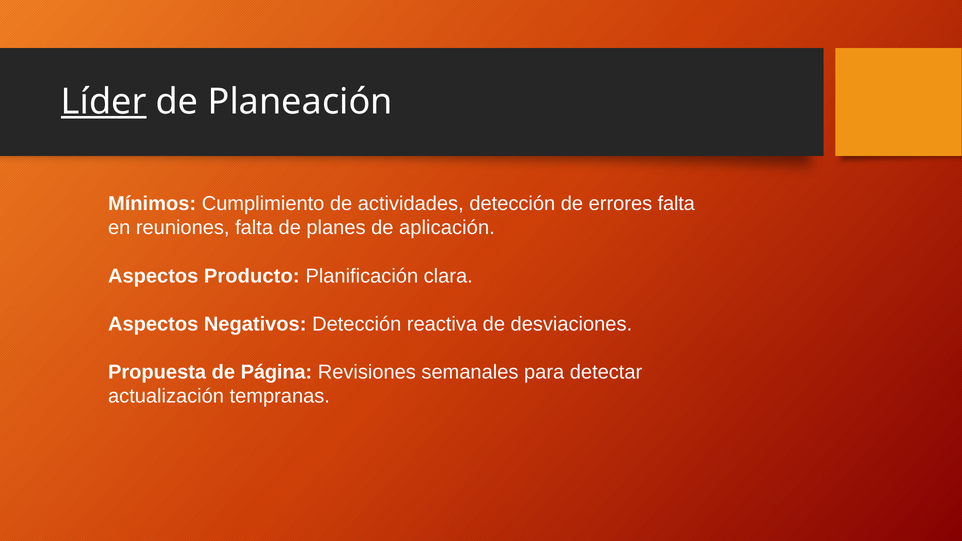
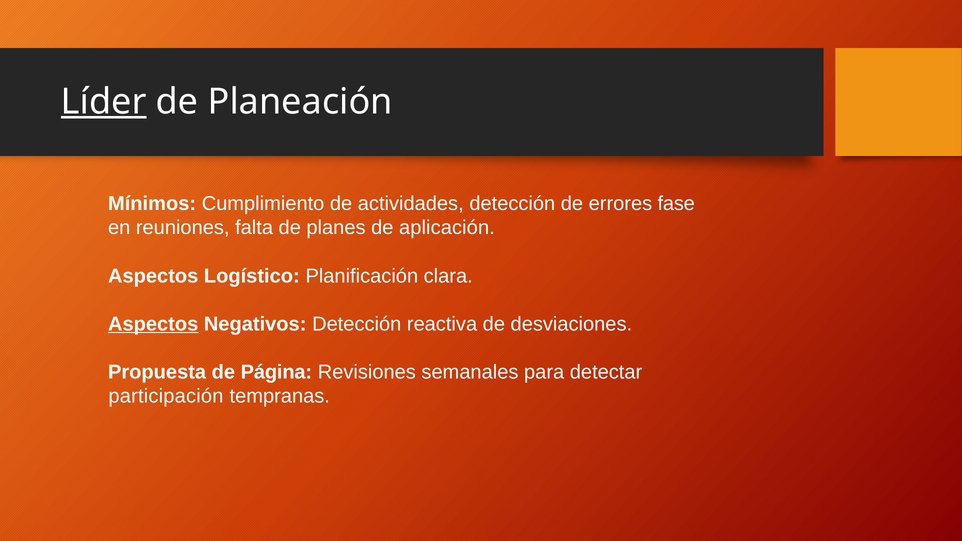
errores falta: falta -> fase
Producto: Producto -> Logístico
Aspectos at (153, 324) underline: none -> present
actualización: actualización -> participación
